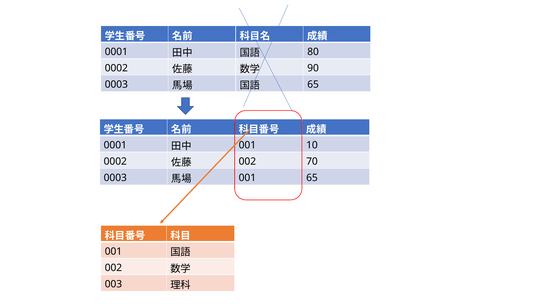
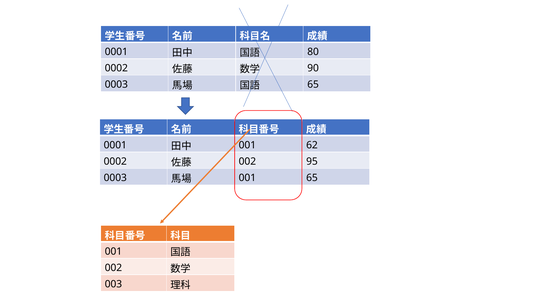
10: 10 -> 62
70: 70 -> 95
